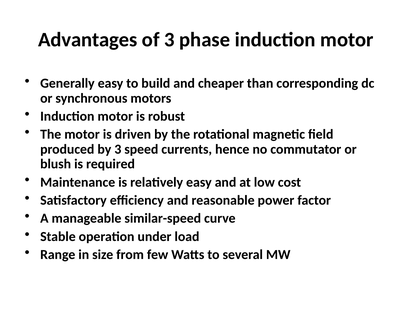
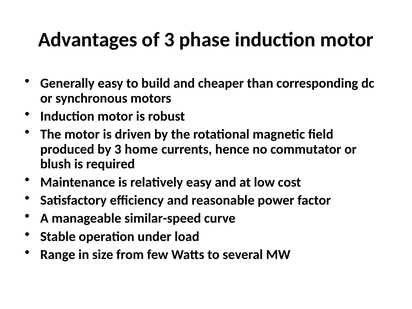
speed: speed -> home
